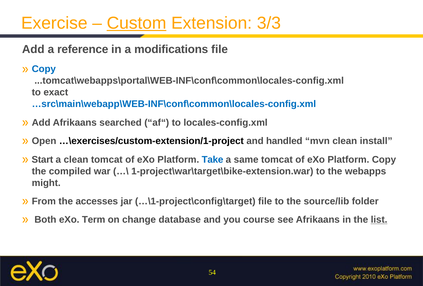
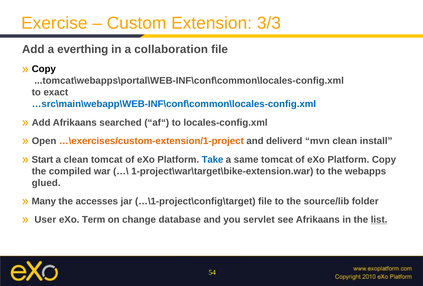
Custom underline: present -> none
reference: reference -> everthing
modifications: modifications -> collaboration
Copy at (44, 69) colour: blue -> black
…\exercises/custom-extension/1-project colour: black -> orange
handled: handled -> deliverd
might: might -> glued
From: From -> Many
Both: Both -> User
course: course -> servlet
